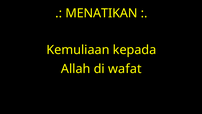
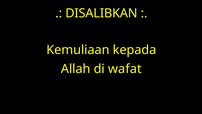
MENATIKAN: MENATIKAN -> DISALIBKAN
